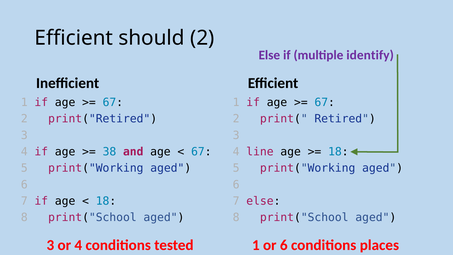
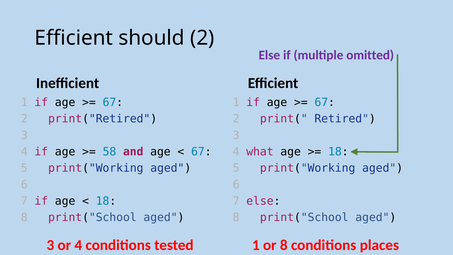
identify: identify -> omitted
38: 38 -> 58
line: line -> what
or 6: 6 -> 8
